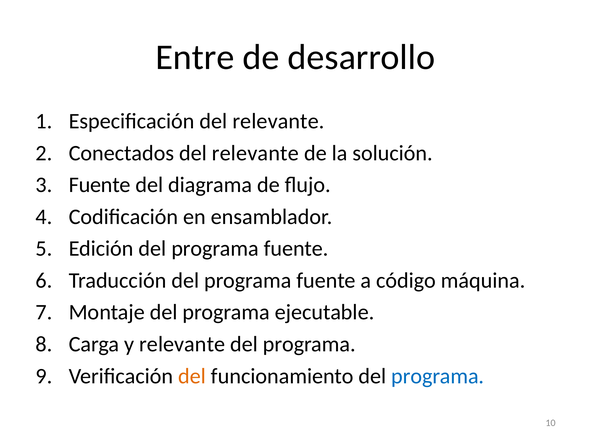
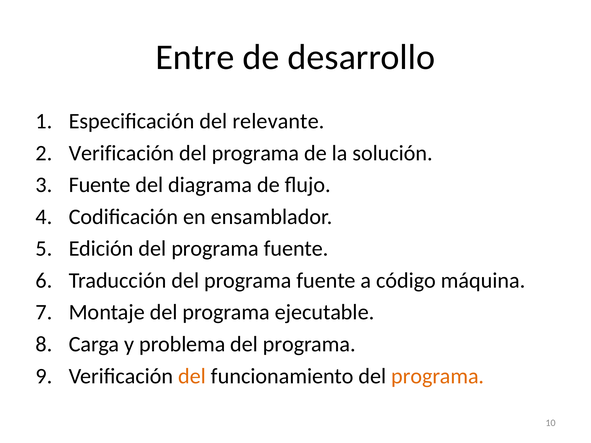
Conectados at (121, 153): Conectados -> Verificación
relevante at (255, 153): relevante -> programa
y relevante: relevante -> problema
programa at (438, 376) colour: blue -> orange
